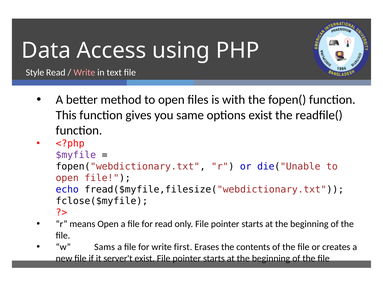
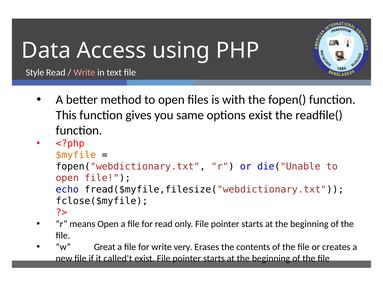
$myfile colour: purple -> orange
Sams: Sams -> Great
first: first -> very
server't: server't -> called't
